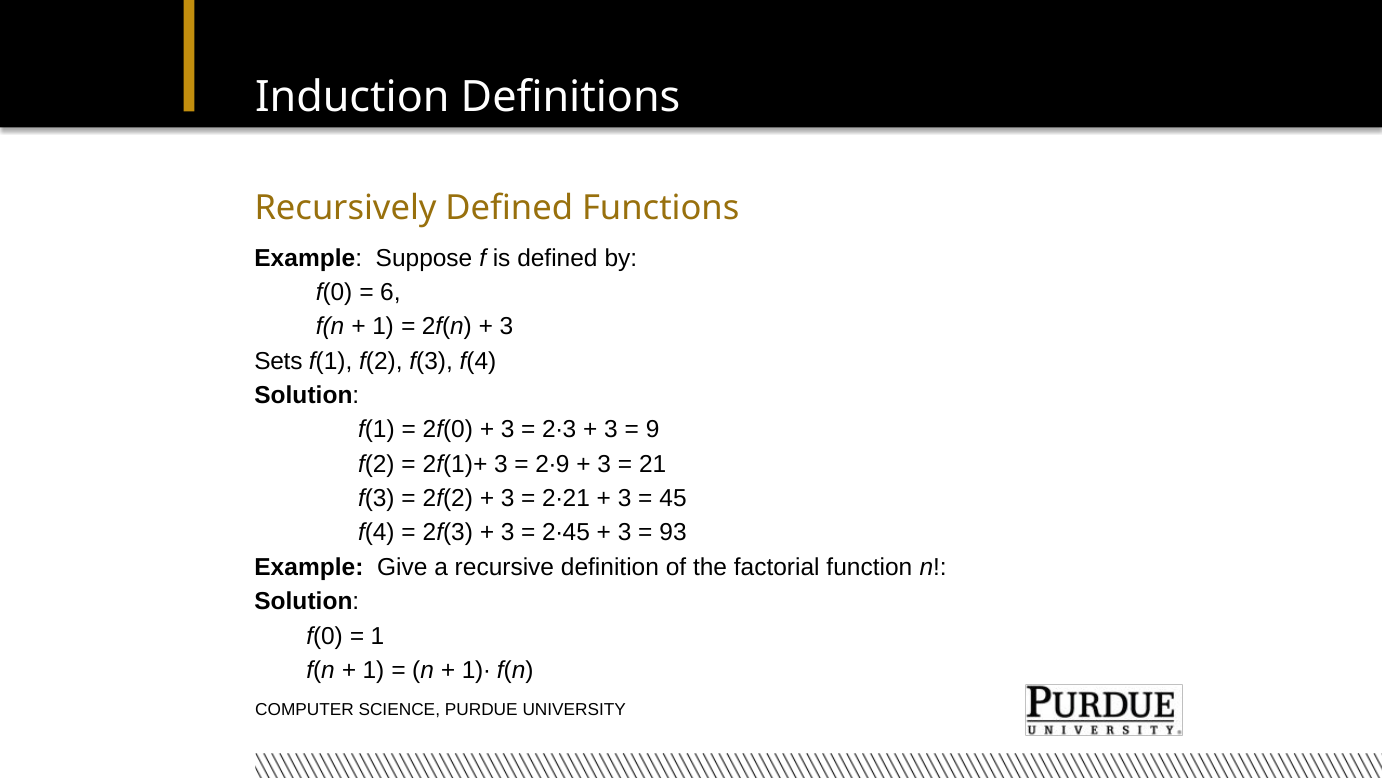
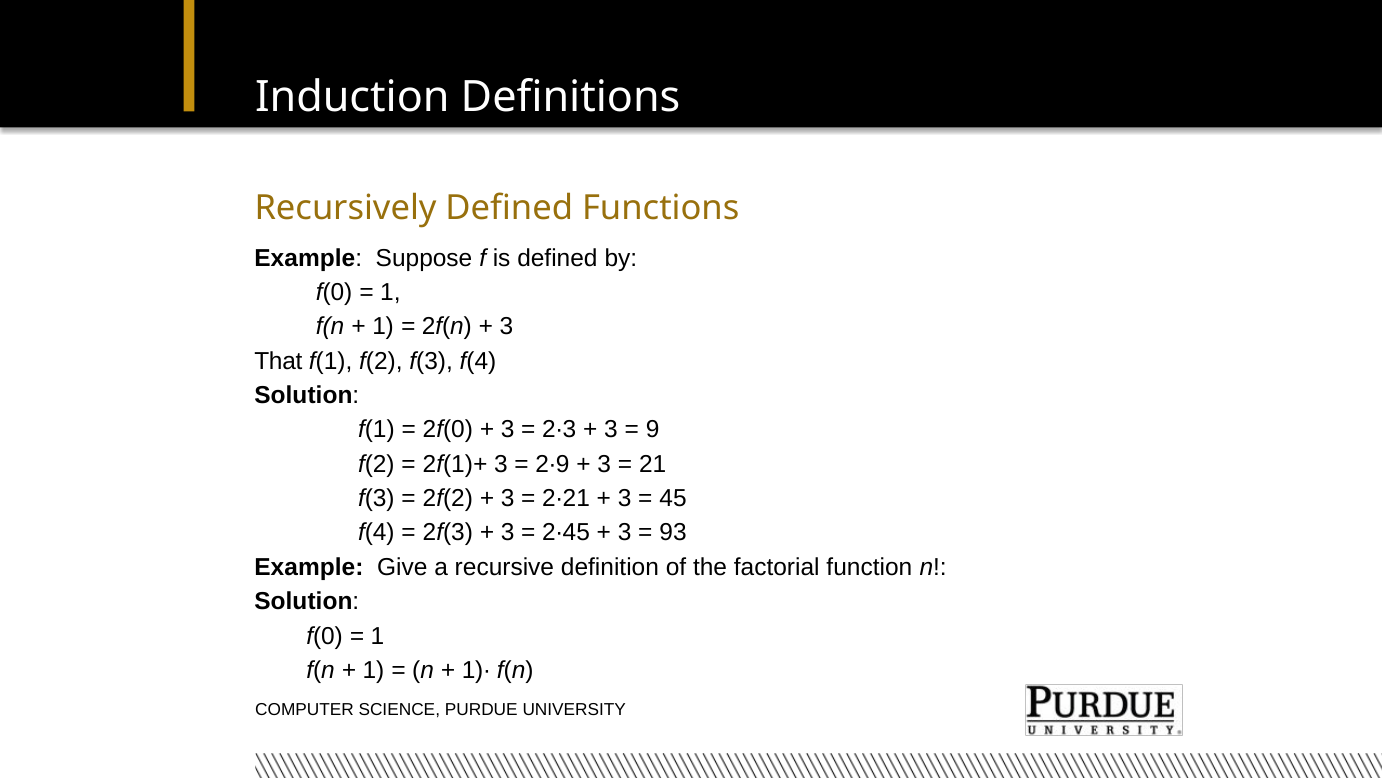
6 at (390, 292): 6 -> 1
Sets: Sets -> That
